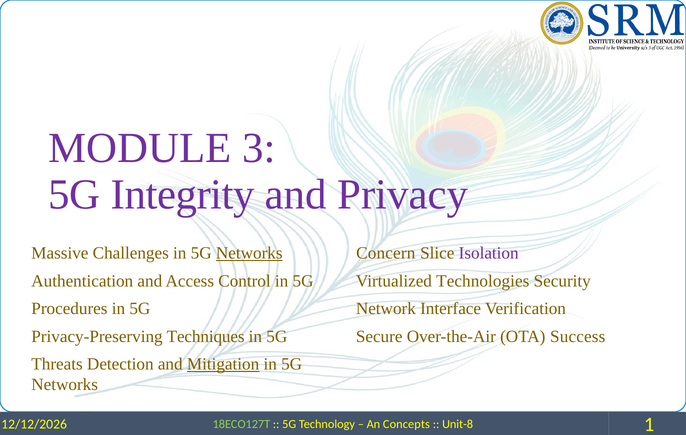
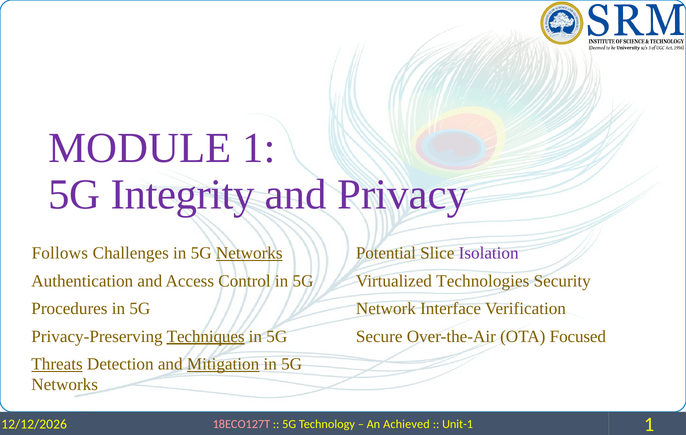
MODULE 3: 3 -> 1
Massive: Massive -> Follows
Concern: Concern -> Potential
Techniques underline: none -> present
Success: Success -> Focused
Threats underline: none -> present
18ECO127T colour: light green -> pink
Concepts: Concepts -> Achieved
Unit-8: Unit-8 -> Unit-1
